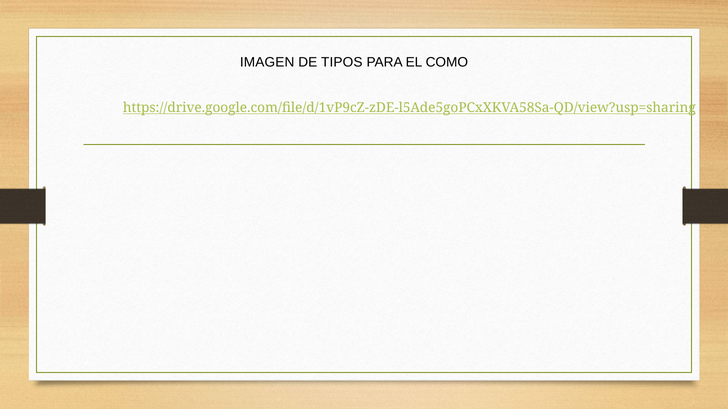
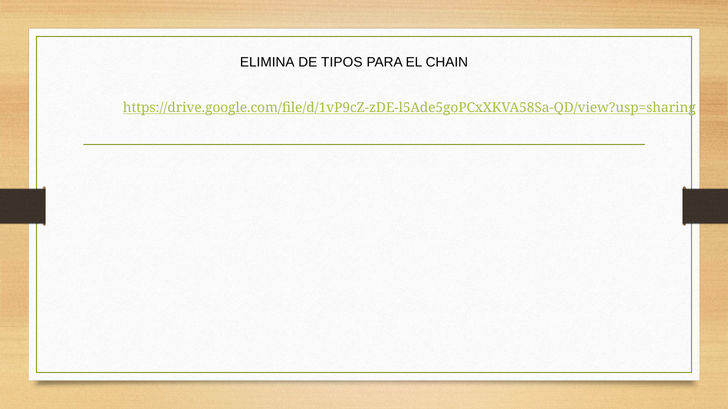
IMAGEN: IMAGEN -> ELIMINA
COMO: COMO -> CHAIN
